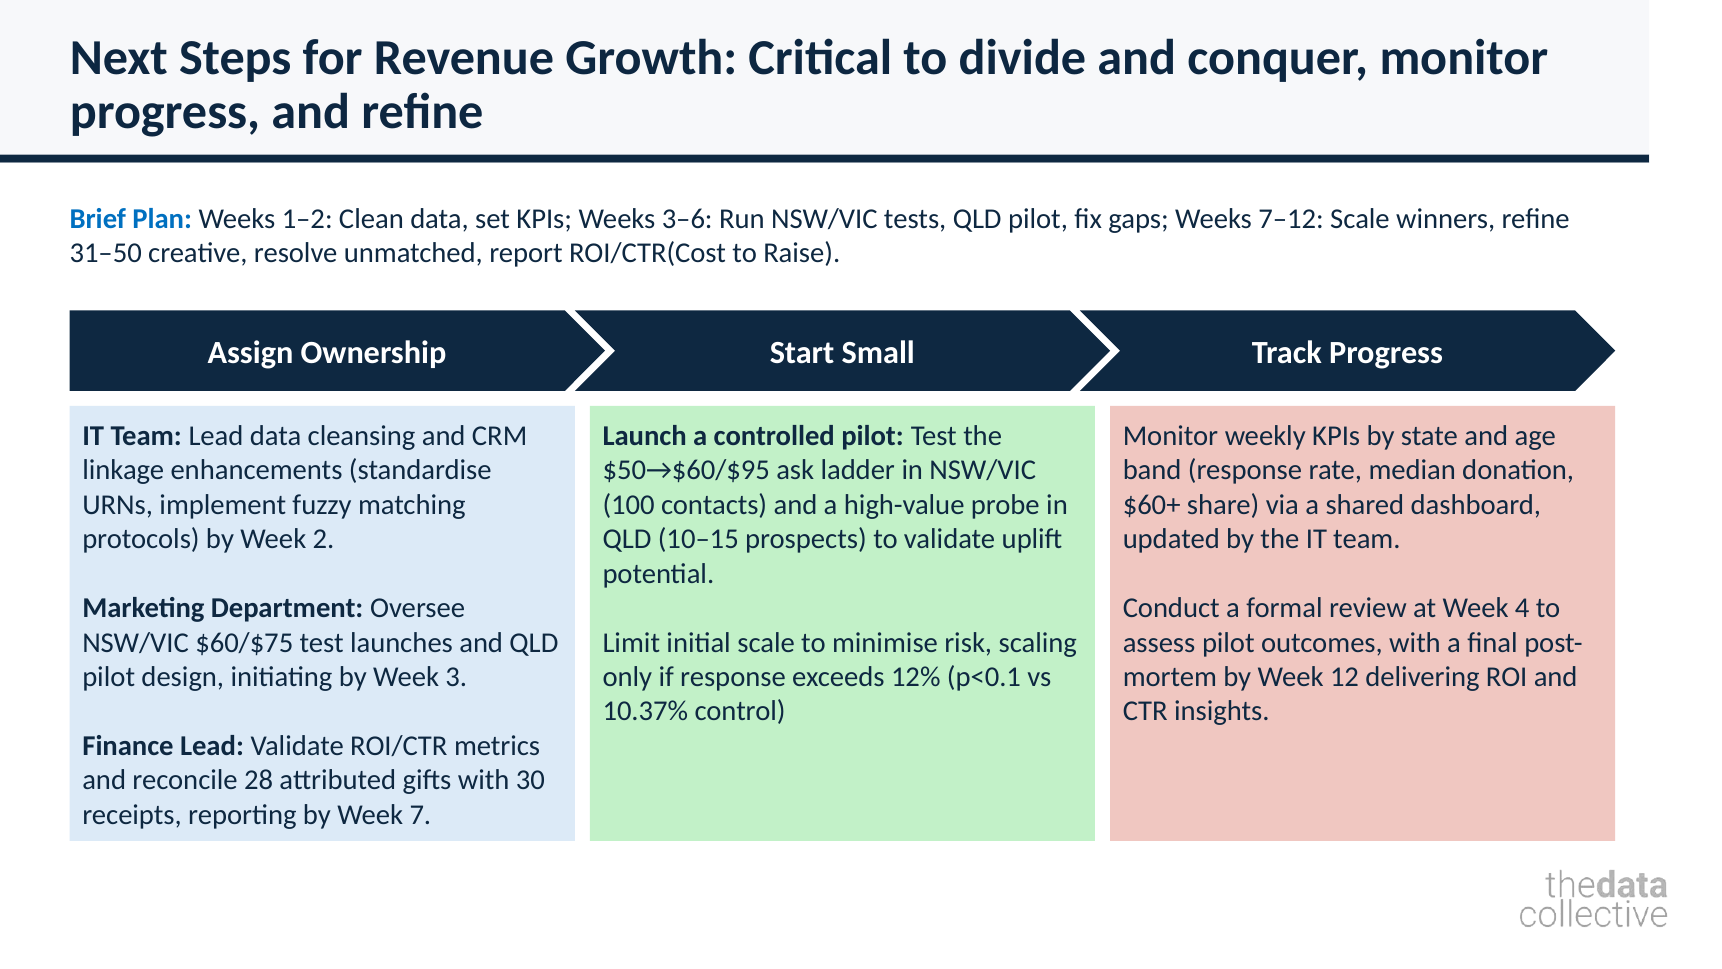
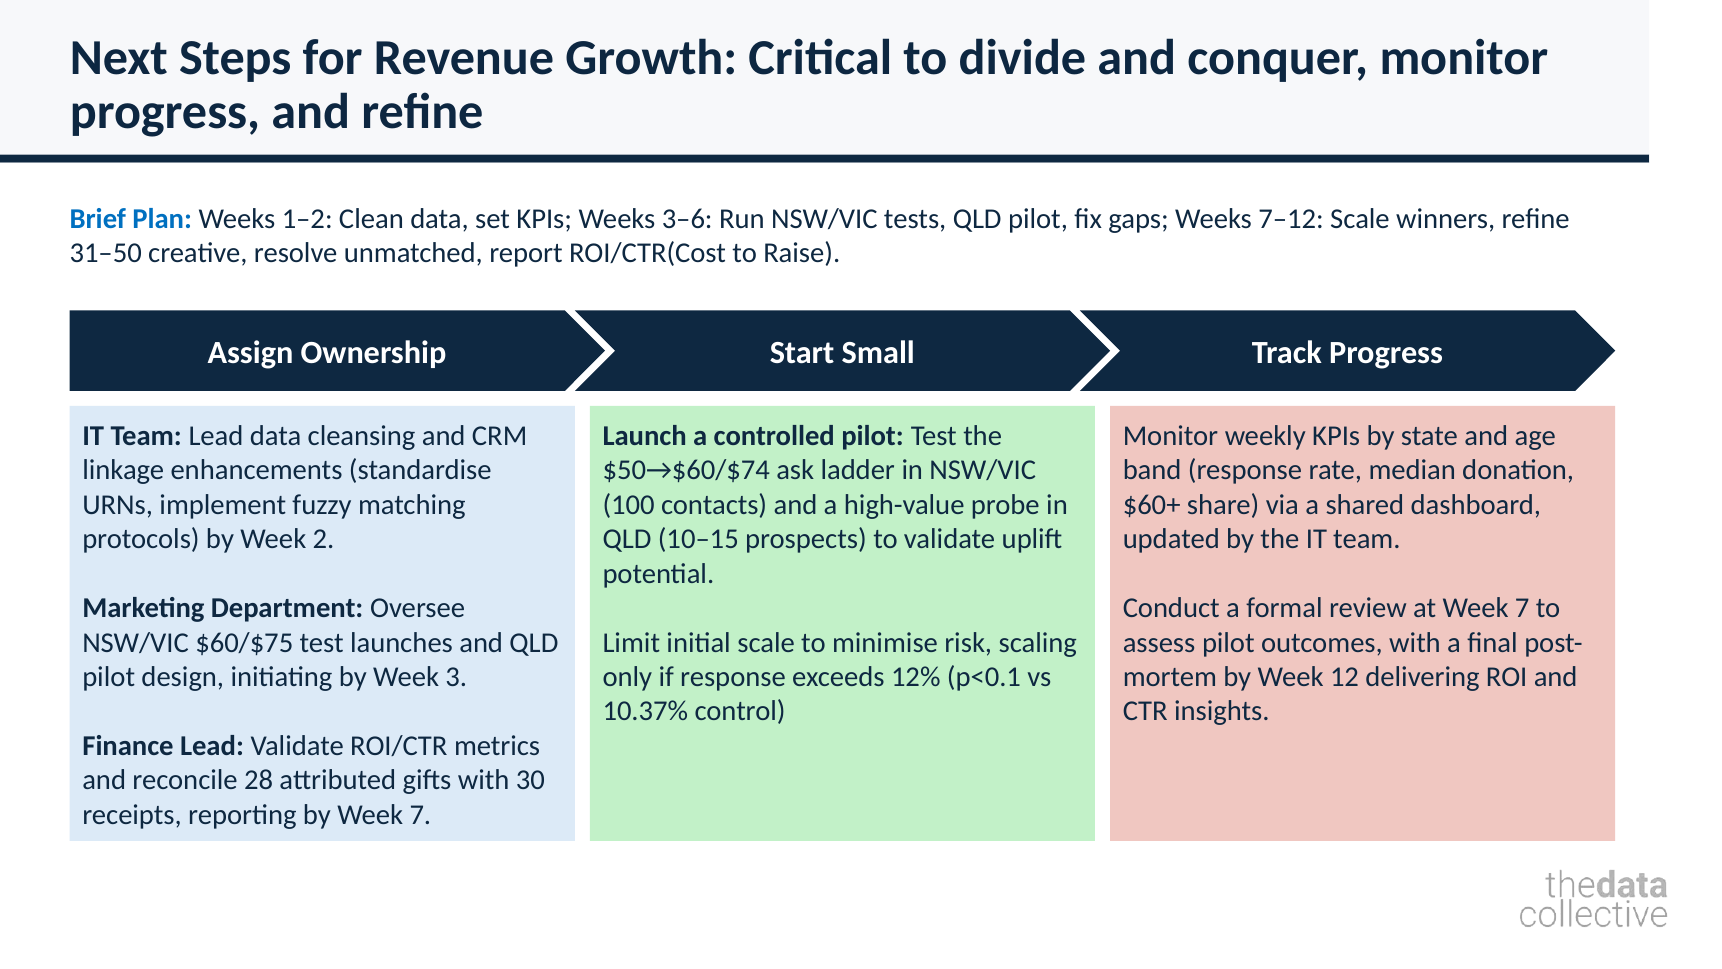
$50→$60/$95: $50→$60/$95 -> $50→$60/$74
at Week 4: 4 -> 7
